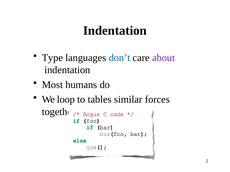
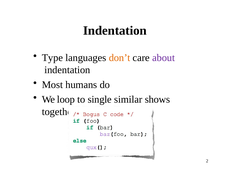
don’t colour: blue -> orange
tables: tables -> single
forces: forces -> shows
